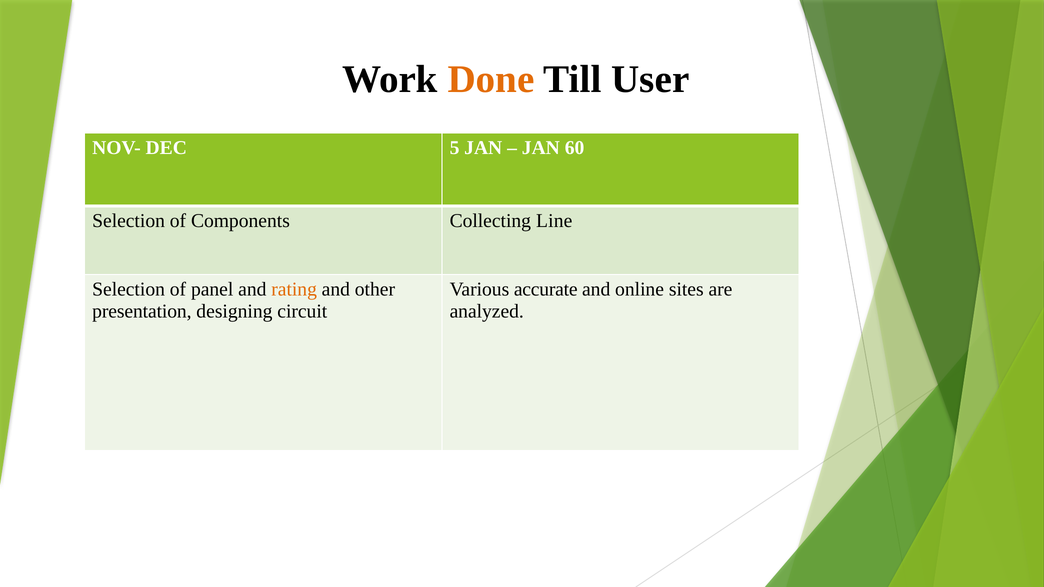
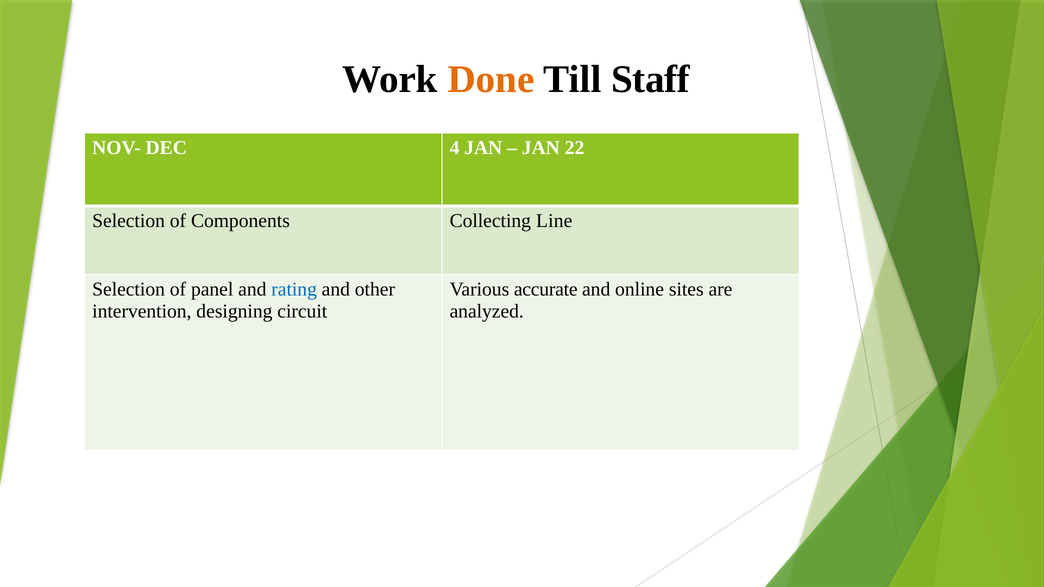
User: User -> Staff
5: 5 -> 4
60: 60 -> 22
rating colour: orange -> blue
presentation: presentation -> intervention
